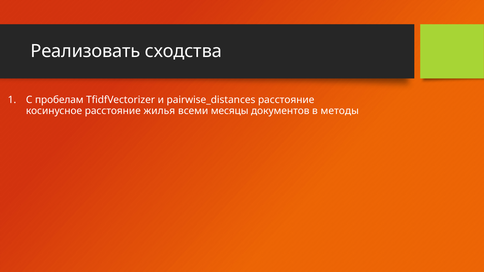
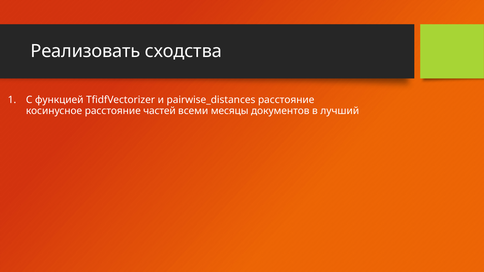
пробелам: пробелам -> функцией
жилья: жилья -> частей
методы: методы -> лучший
